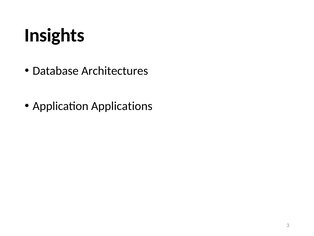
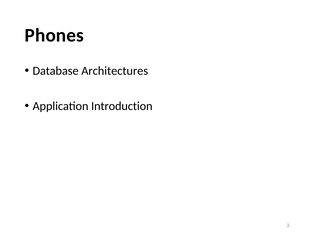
Insights: Insights -> Phones
Applications: Applications -> Introduction
